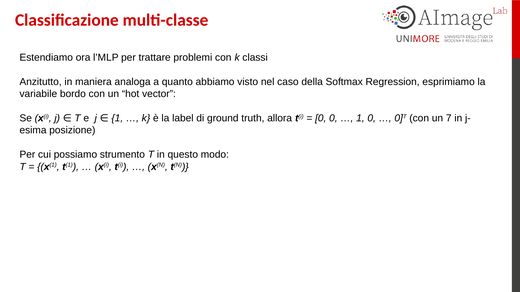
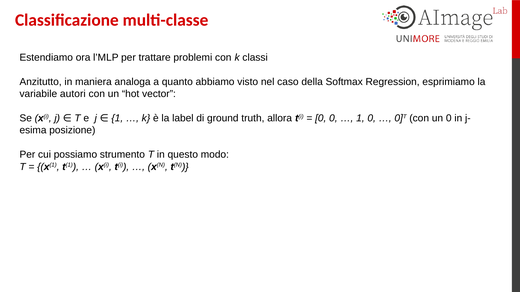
bordo: bordo -> autori
un 7: 7 -> 0
